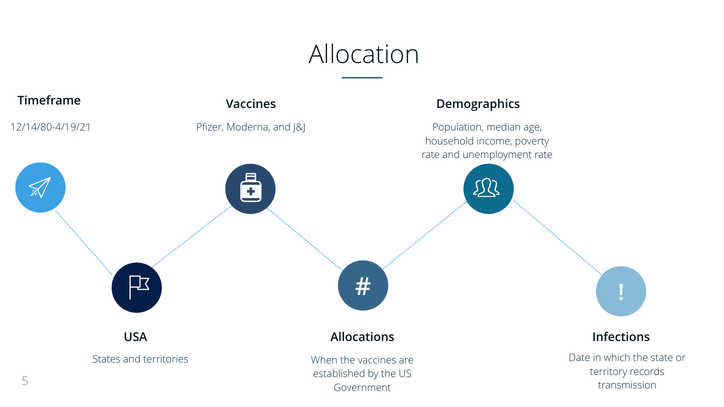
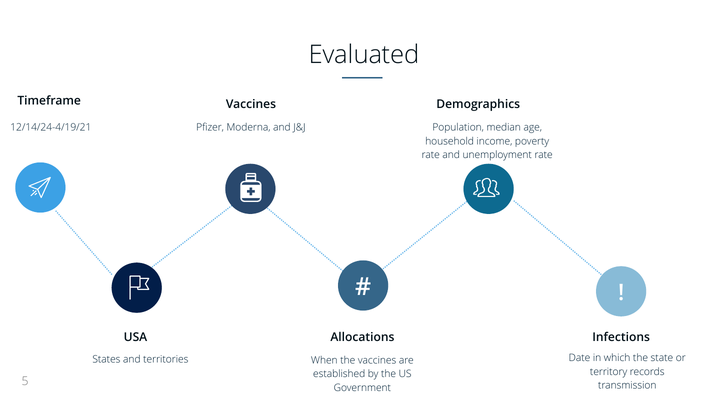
Allocation: Allocation -> Evaluated
12/14/80-4/19/21: 12/14/80-4/19/21 -> 12/14/24-4/19/21
